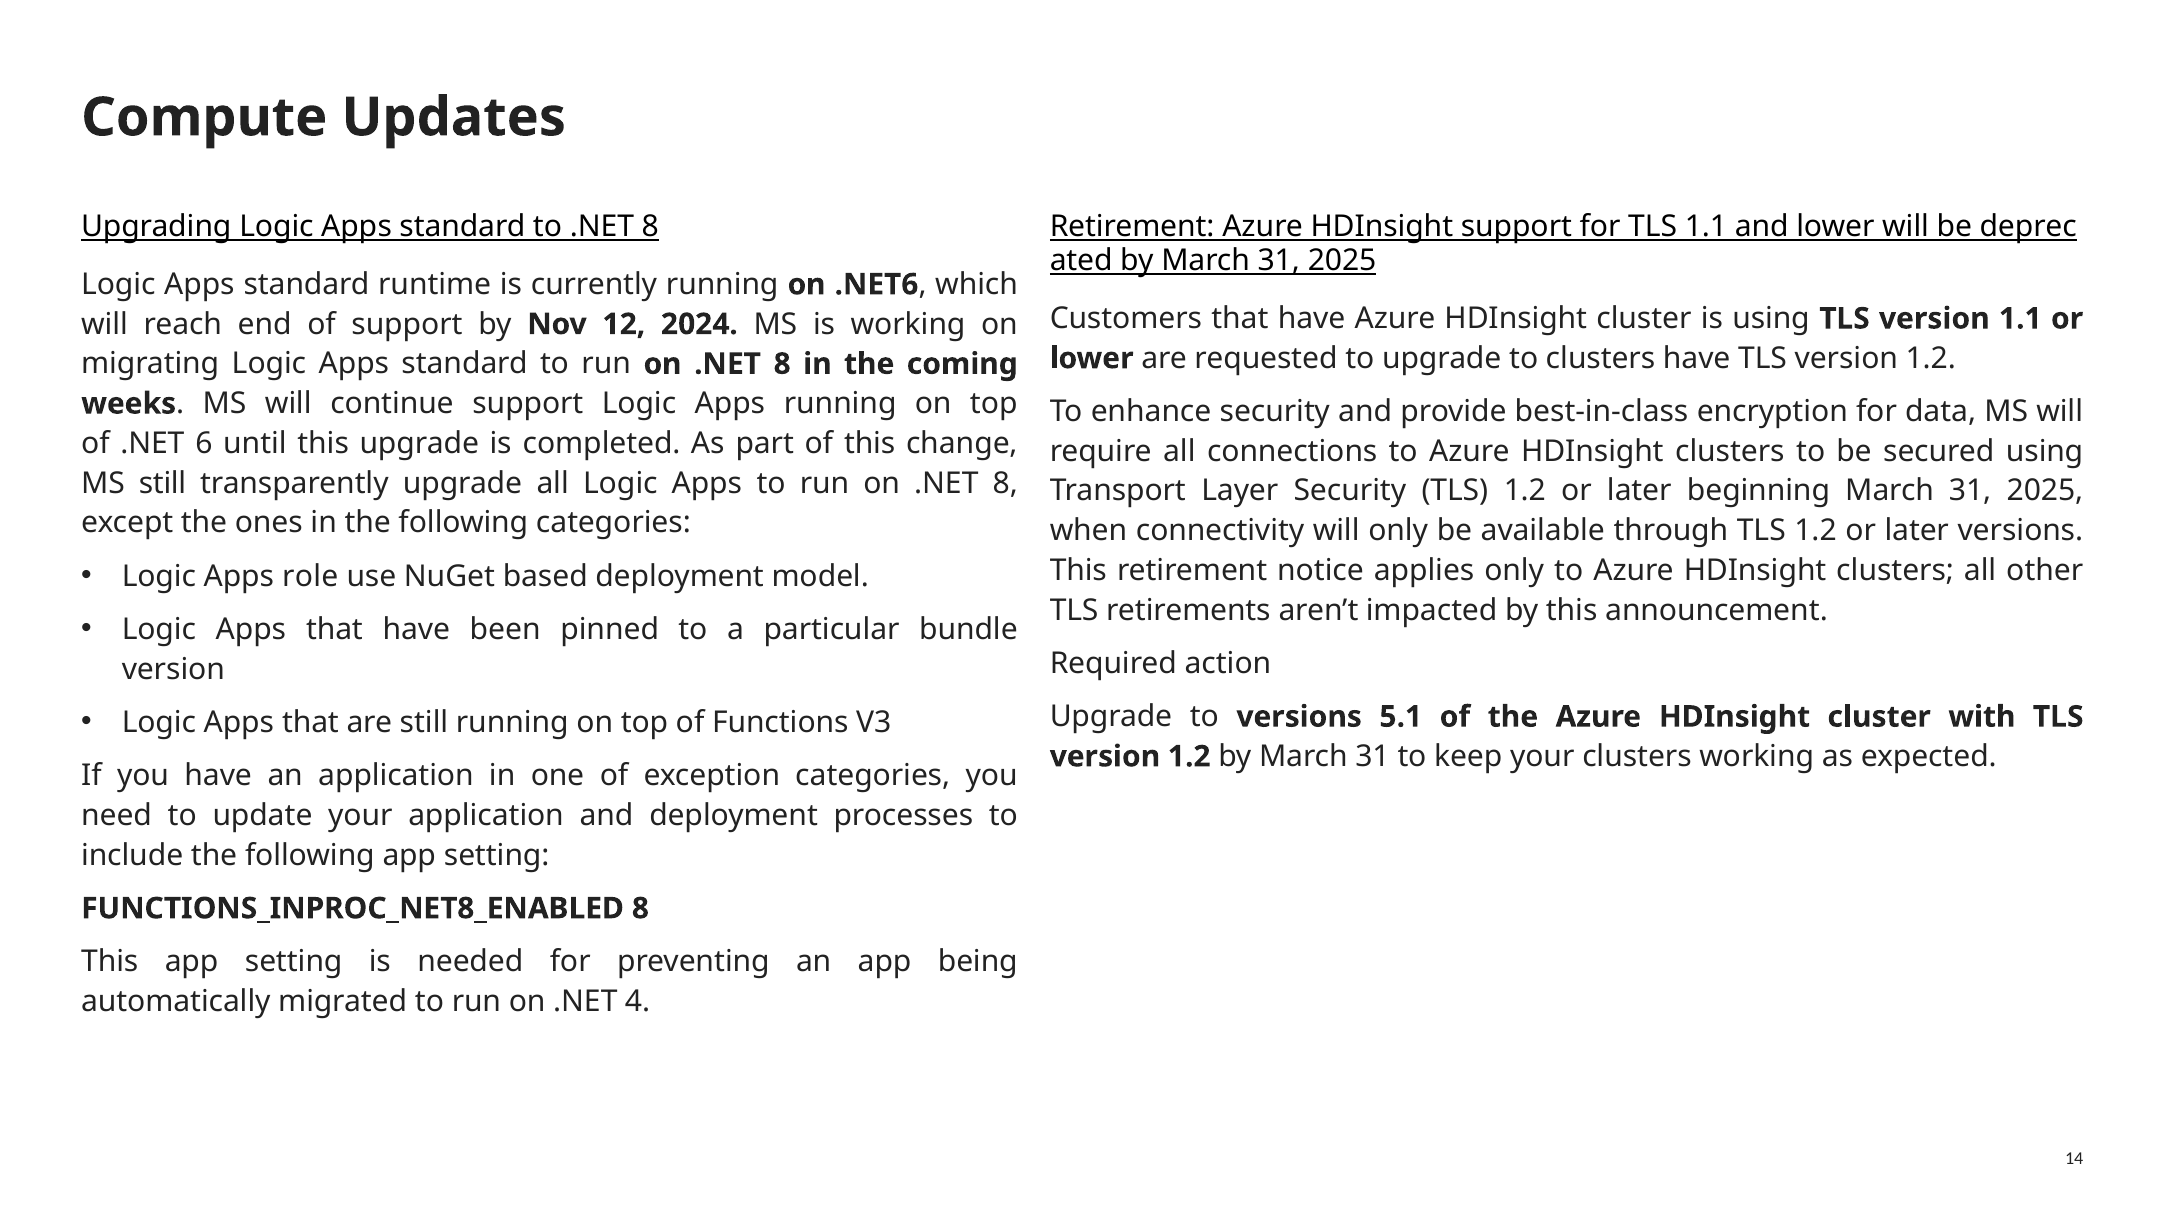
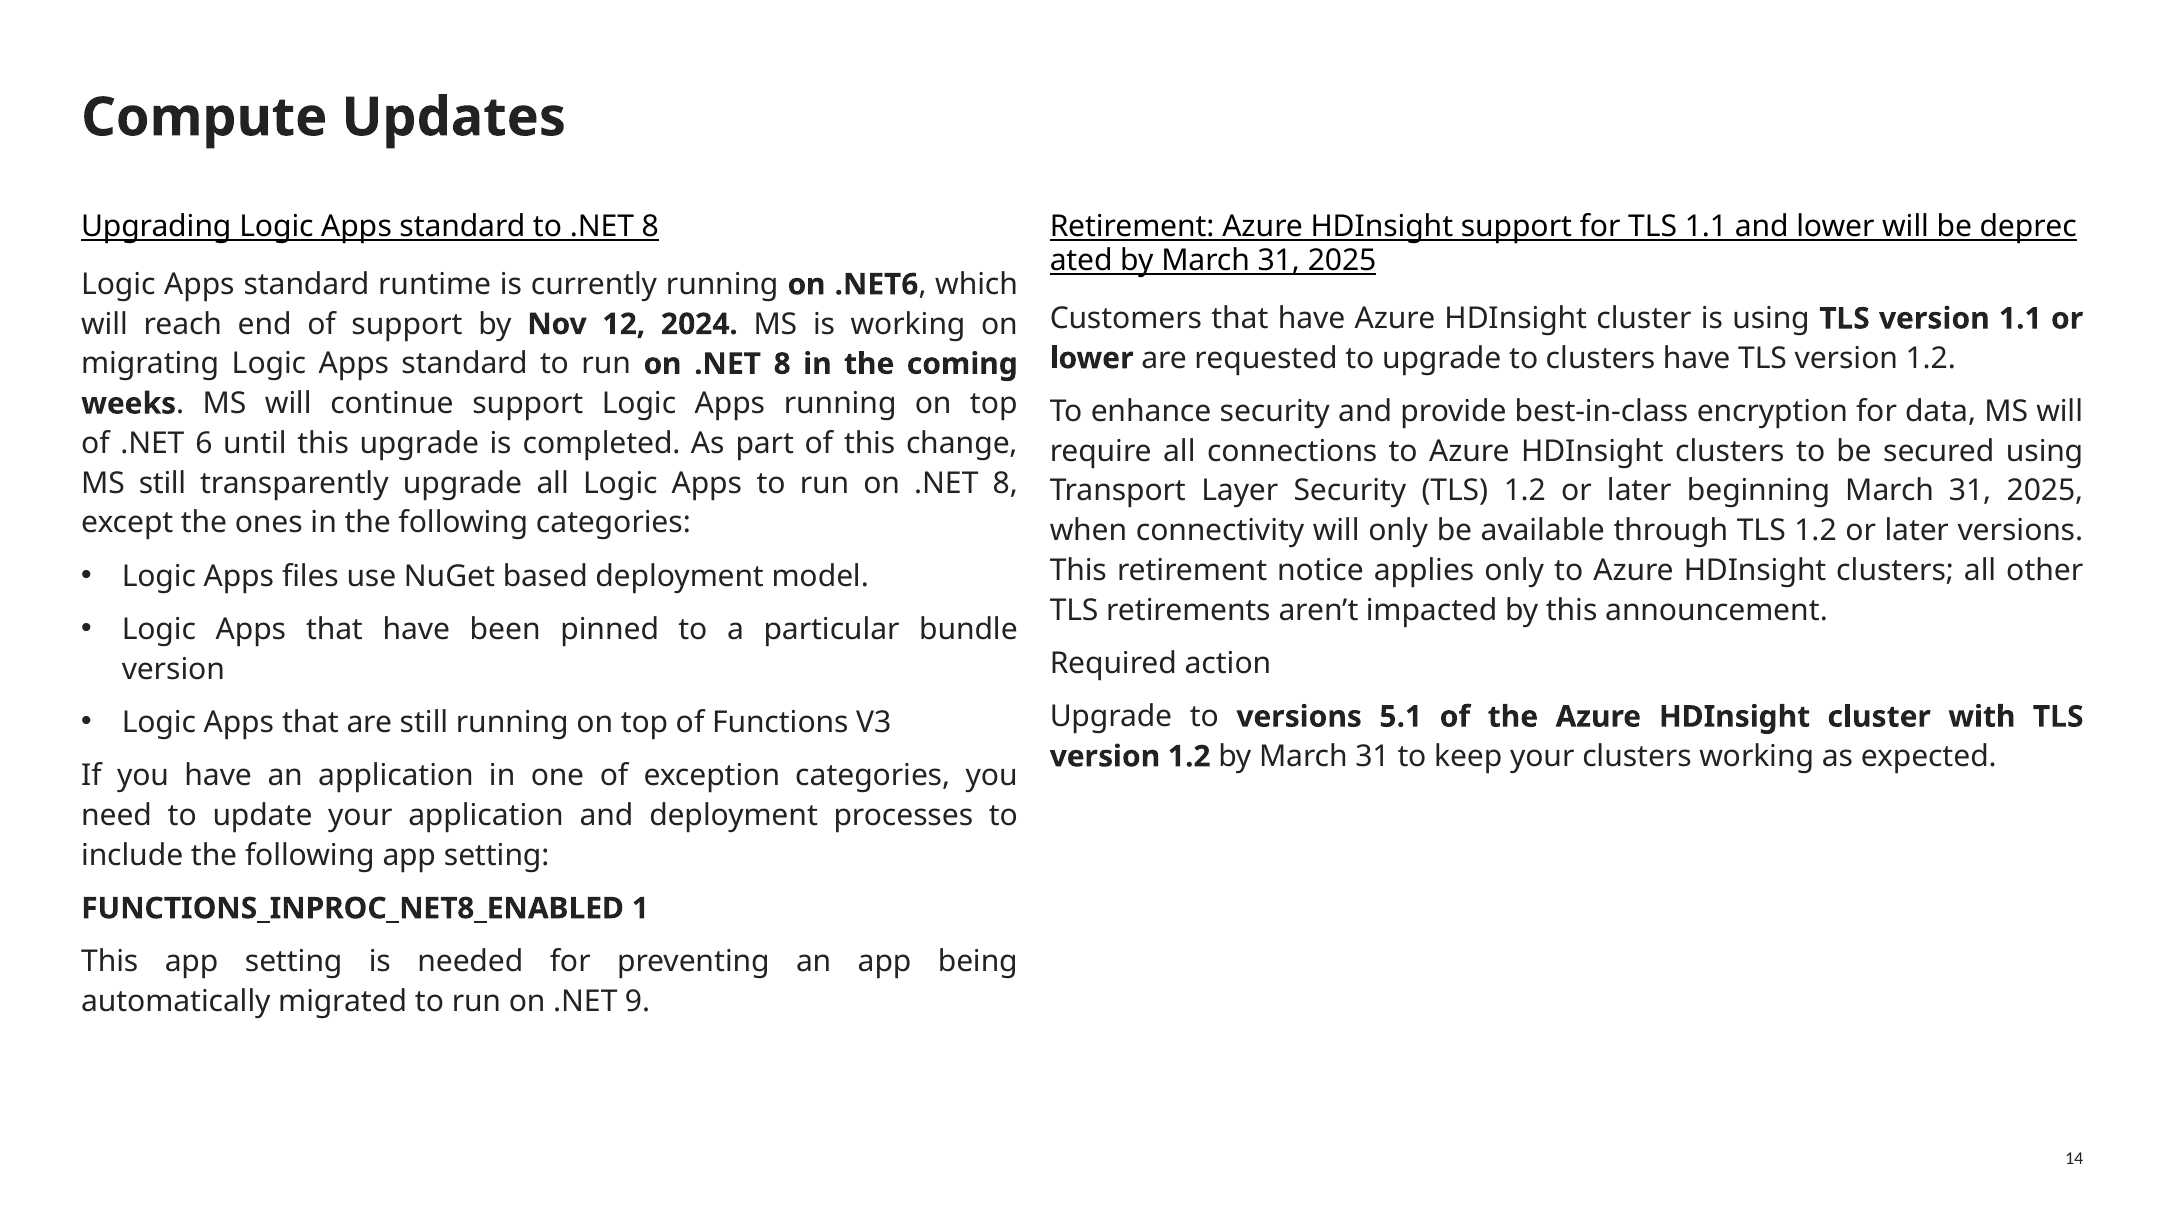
role: role -> files
FUNCTIONS_INPROC_NET8_ENABLED 8: 8 -> 1
4: 4 -> 9
